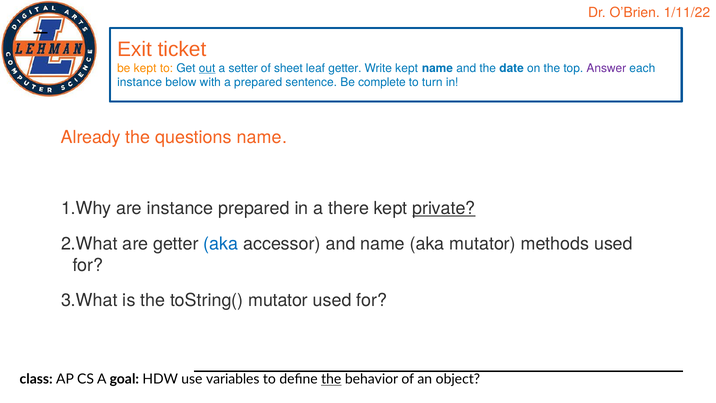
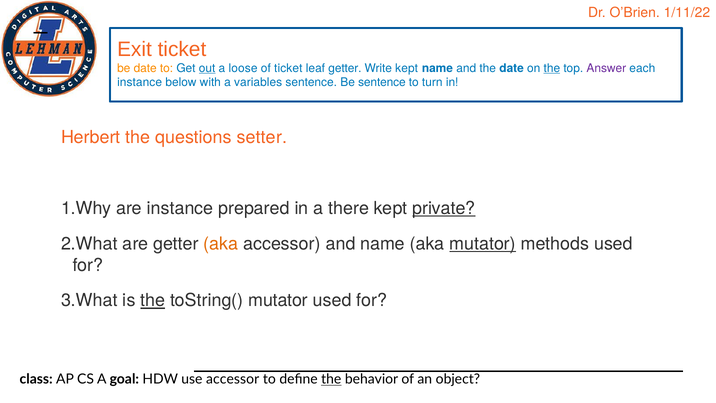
be kept: kept -> date
setter: setter -> loose
of sheet: sheet -> ticket
the at (552, 68) underline: none -> present
a prepared: prepared -> variables
Be complete: complete -> sentence
Already: Already -> Herbert
questions name: name -> setter
aka at (221, 243) colour: blue -> orange
mutator at (483, 243) underline: none -> present
the at (153, 300) underline: none -> present
variables at (233, 379): variables -> accessor
